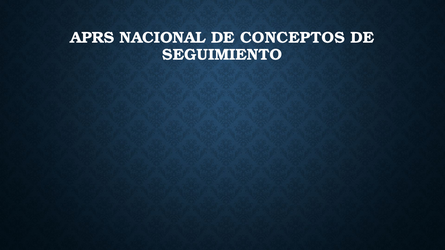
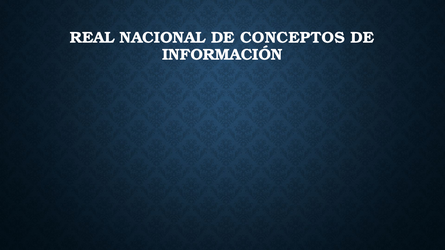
APRS: APRS -> REAL
SEGUIMIENTO: SEGUIMIENTO -> INFORMACIÓN
